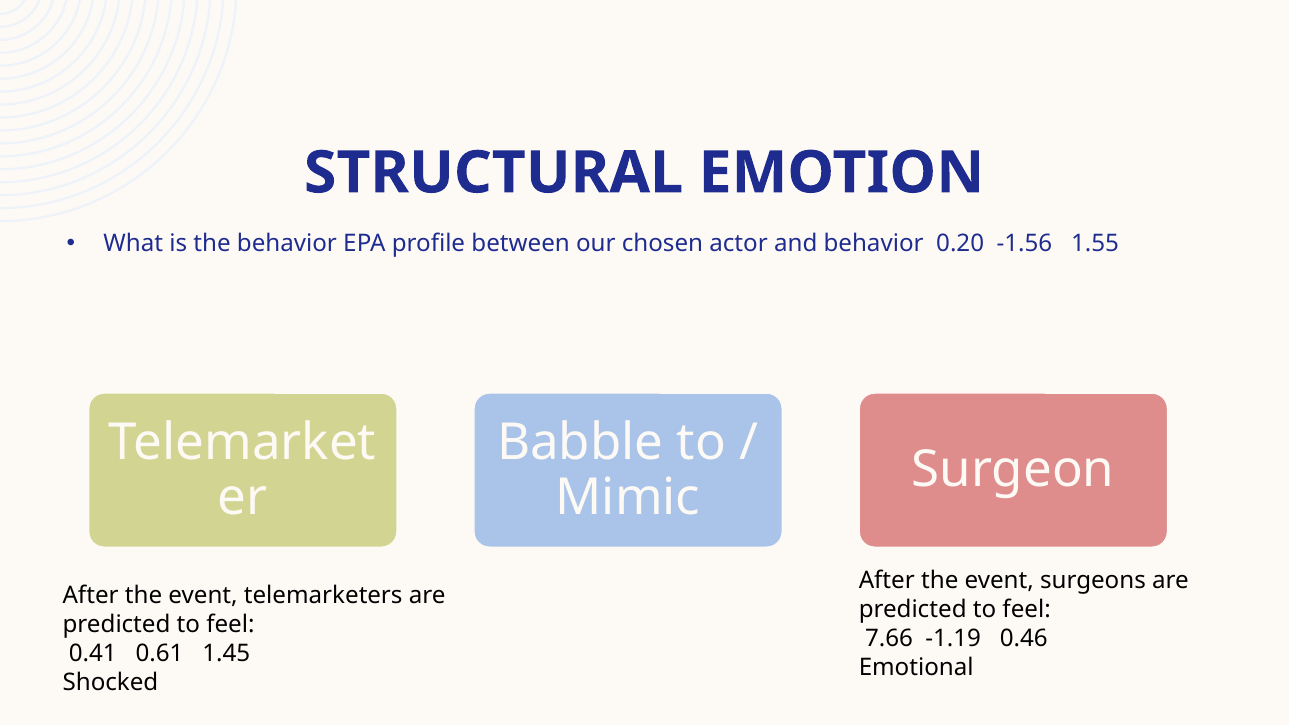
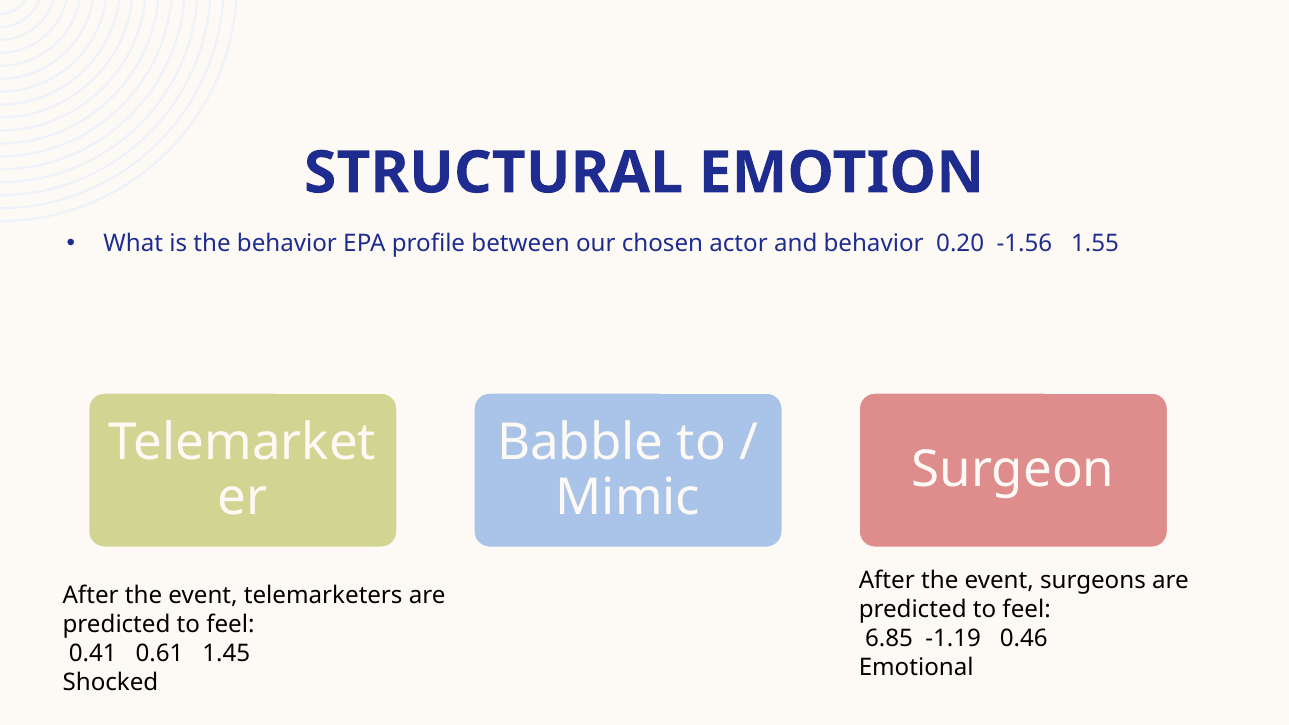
7.66: 7.66 -> 6.85
